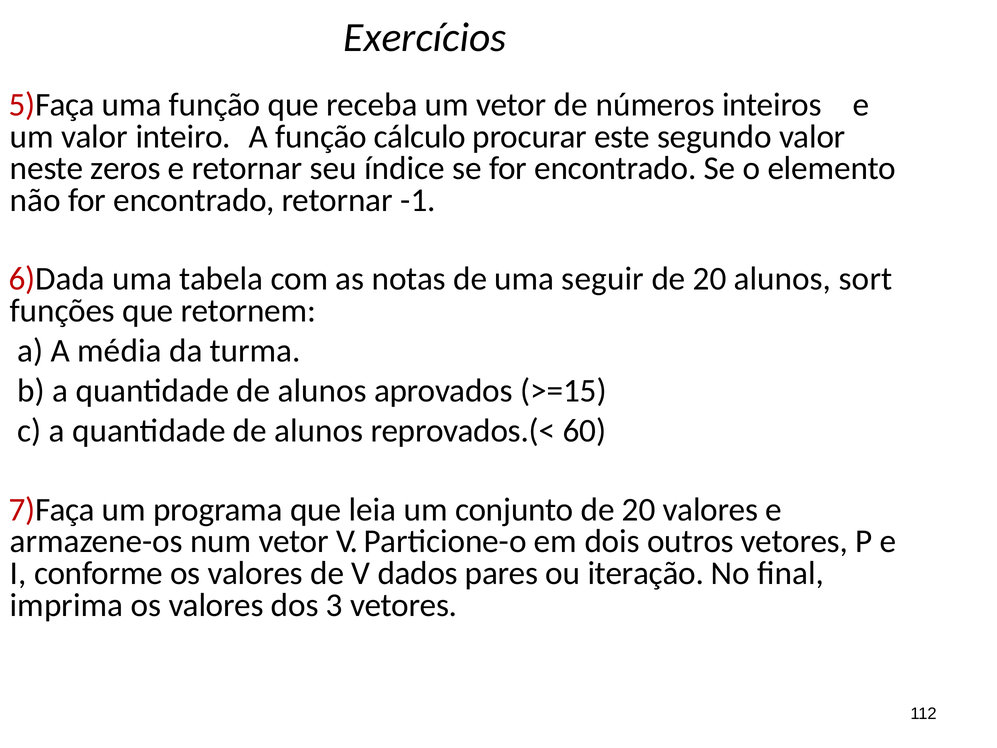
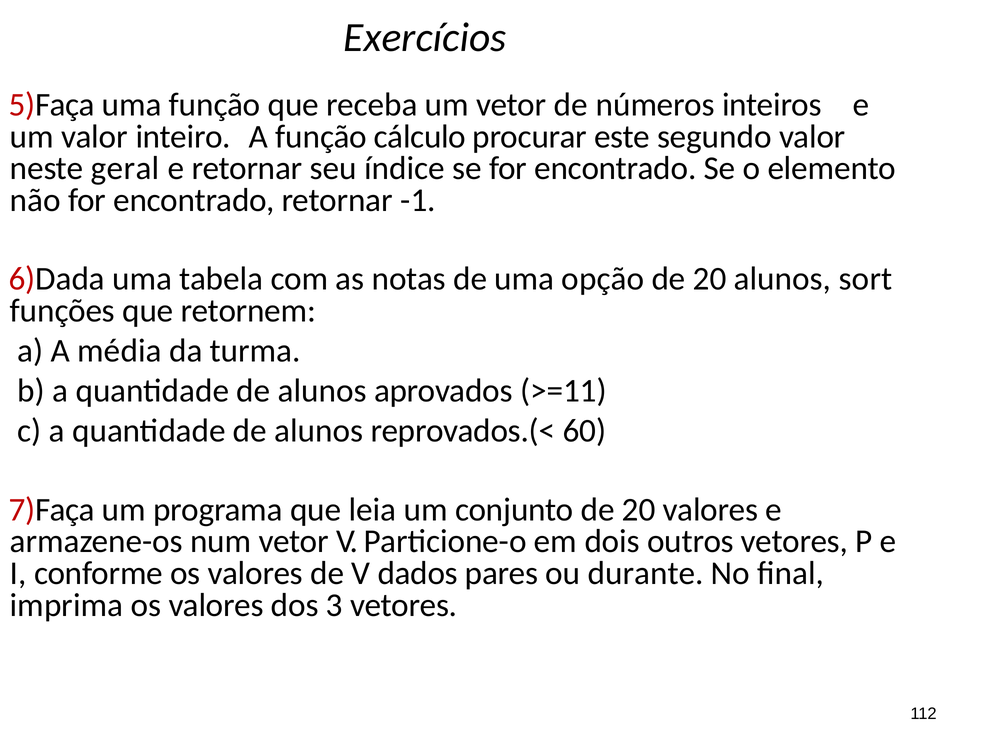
zeros: zeros -> geral
seguir: seguir -> opção
>=15: >=15 -> >=11
iteração: iteração -> durante
